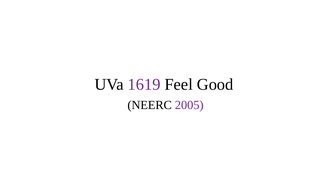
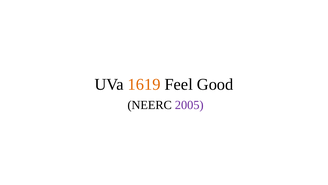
1619 colour: purple -> orange
